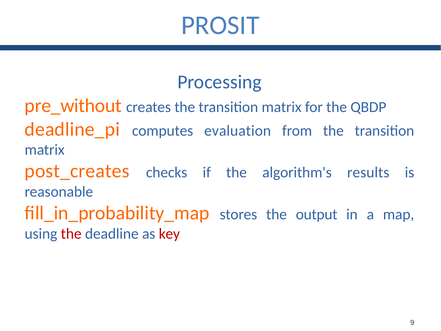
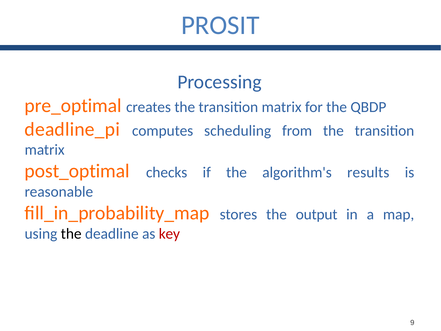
pre_without: pre_without -> pre_optimal
evaluation: evaluation -> scheduling
post_creates: post_creates -> post_optimal
the at (71, 234) colour: red -> black
